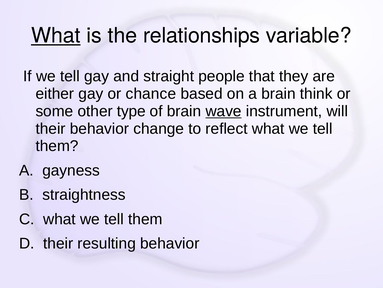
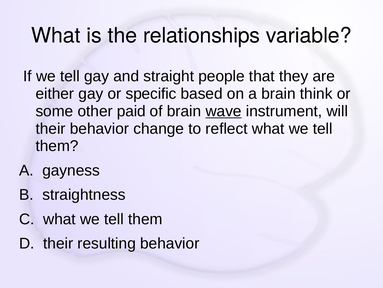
What at (56, 36) underline: present -> none
chance: chance -> specific
type: type -> paid
